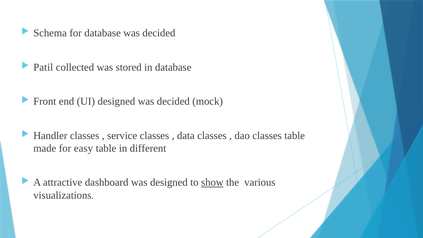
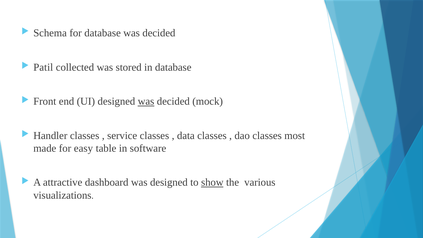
was at (146, 101) underline: none -> present
classes table: table -> most
different: different -> software
